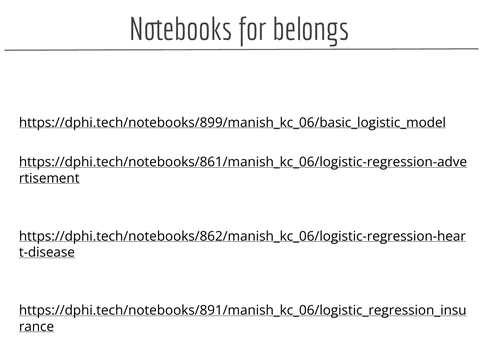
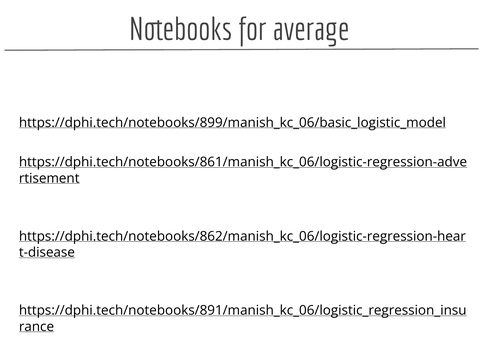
belongs: belongs -> average
